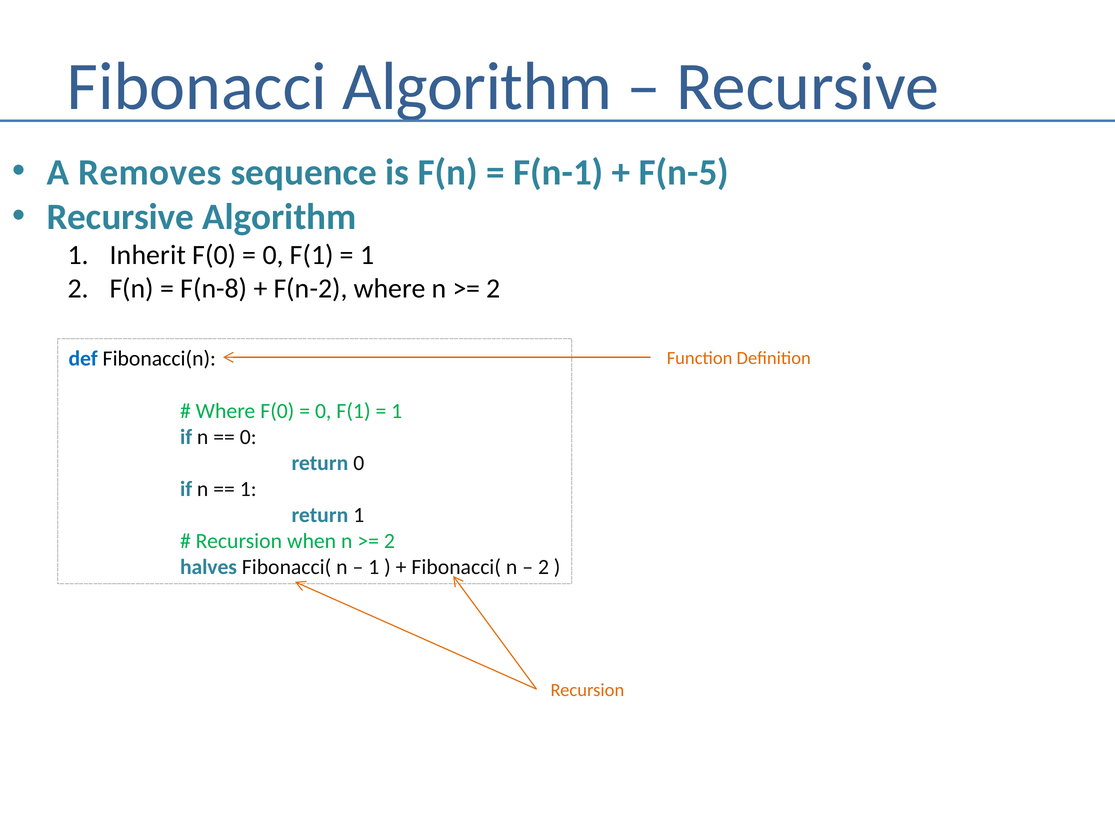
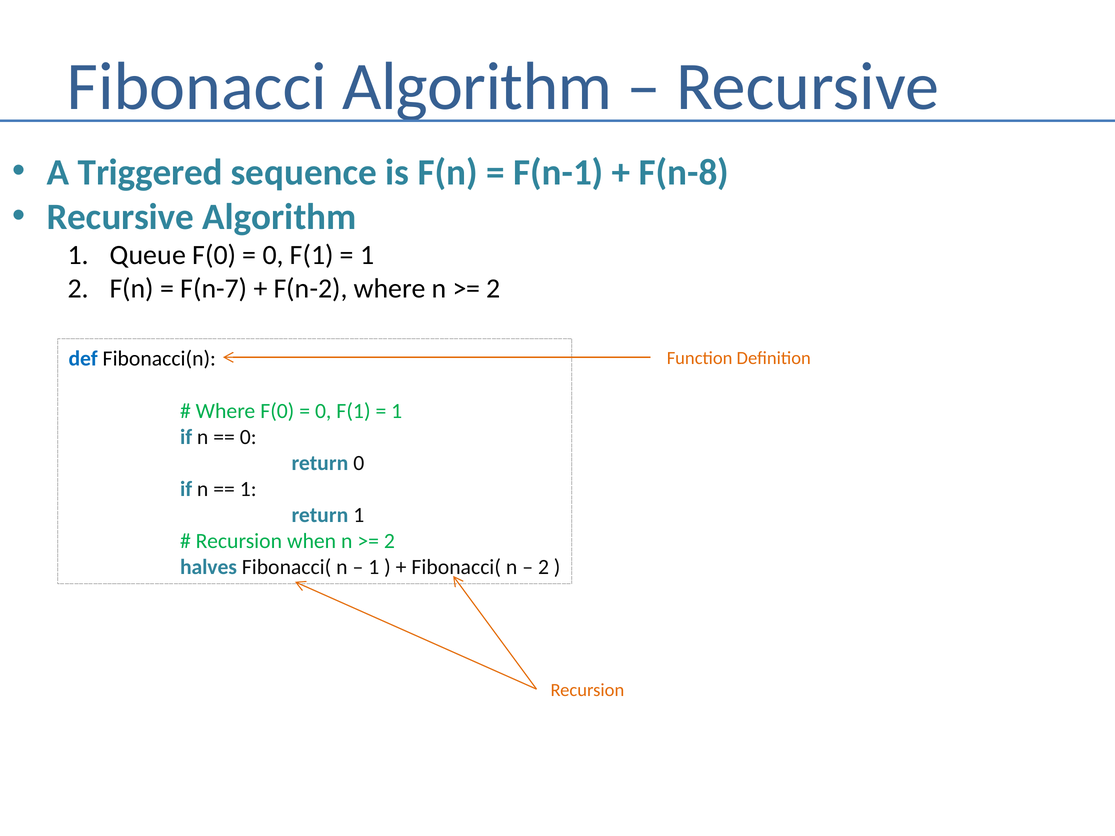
Removes: Removes -> Triggered
F(n-5: F(n-5 -> F(n-8
Inherit: Inherit -> Queue
F(n-8: F(n-8 -> F(n-7
